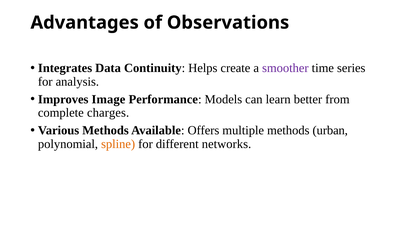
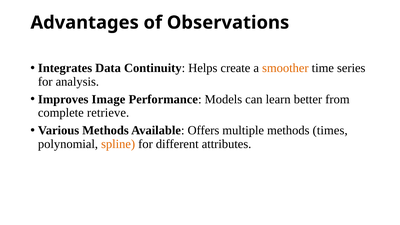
smoother colour: purple -> orange
charges: charges -> retrieve
urban: urban -> times
networks: networks -> attributes
